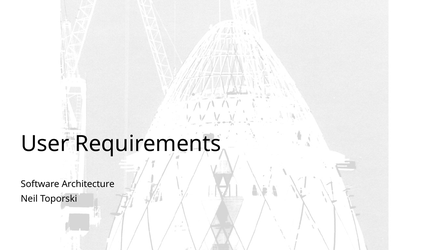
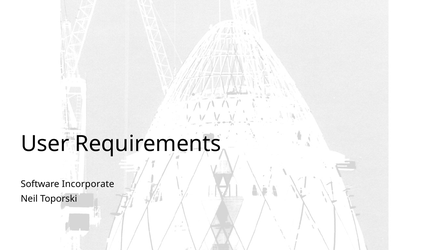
Architecture: Architecture -> Incorporate
